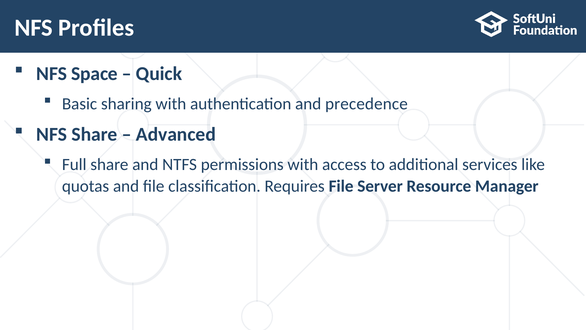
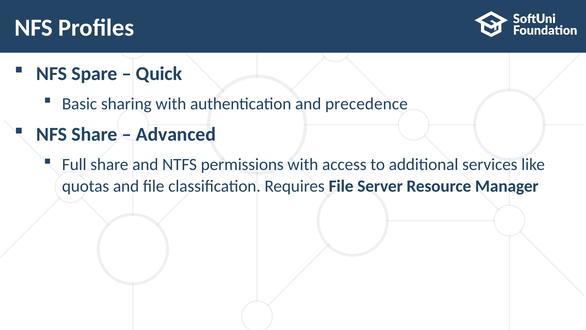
Space: Space -> Spare
